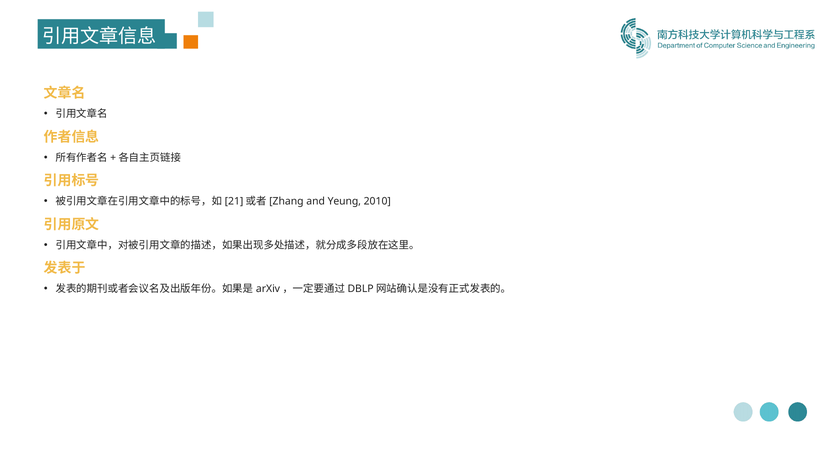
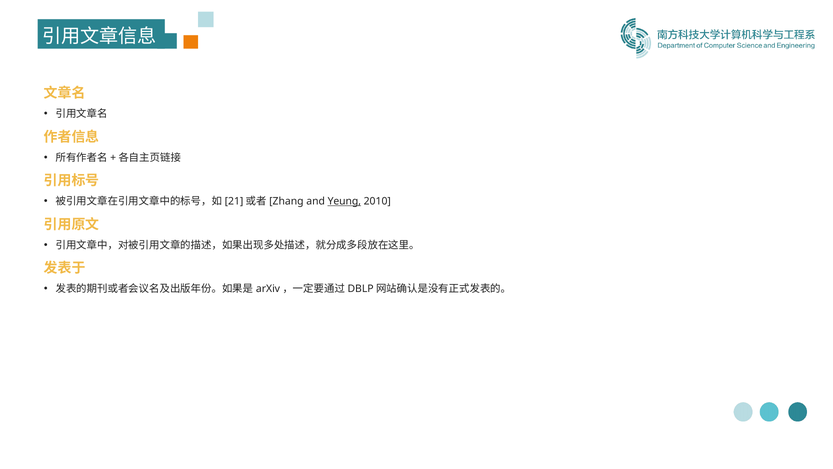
Yeung underline: none -> present
